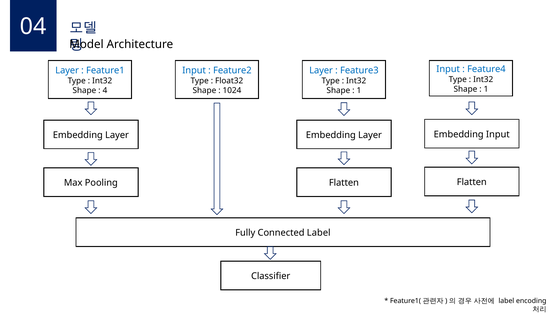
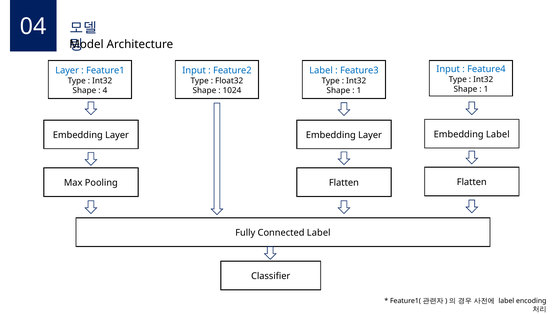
Layer at (321, 70): Layer -> Label
Embedding Input: Input -> Label
